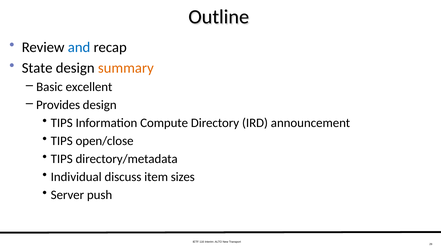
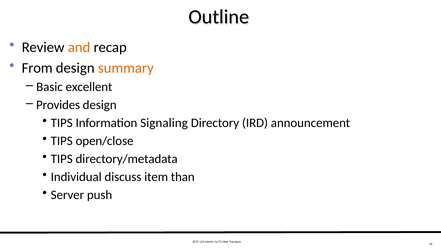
and colour: blue -> orange
State: State -> From
Compute: Compute -> Signaling
sizes: sizes -> than
